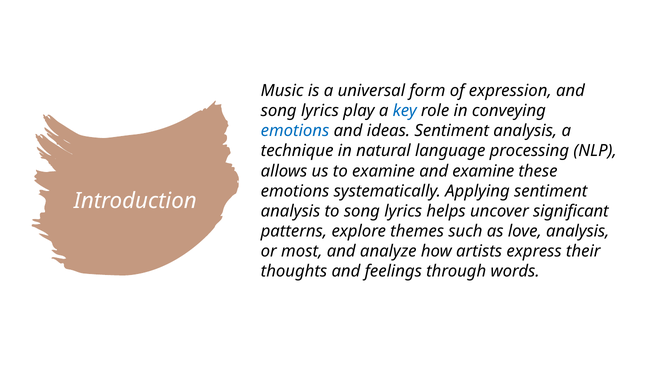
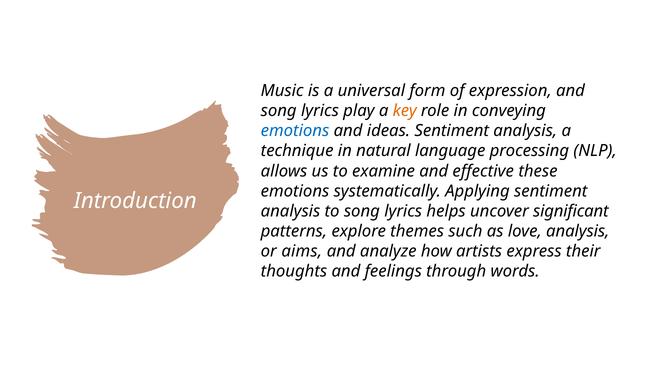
key colour: blue -> orange
and examine: examine -> effective
most: most -> aims
